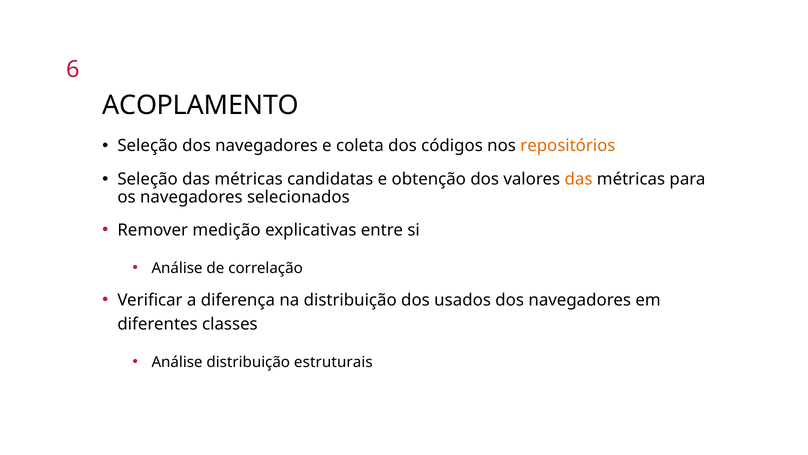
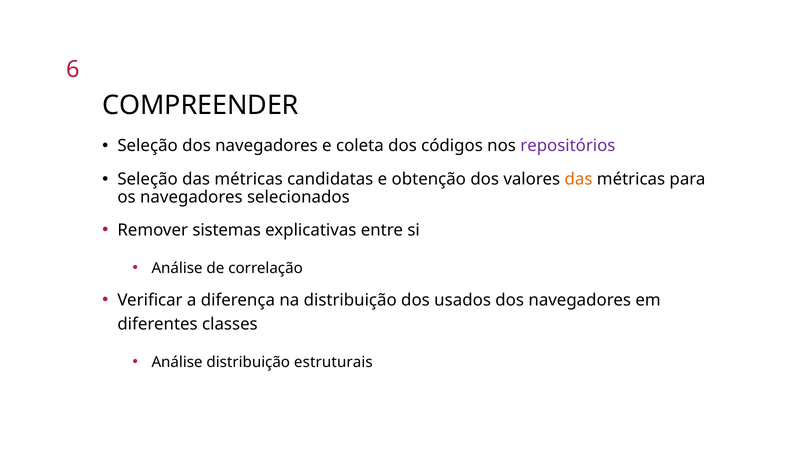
ACOPLAMENTO: ACOPLAMENTO -> COMPREENDER
repositórios colour: orange -> purple
medição: medição -> sistemas
